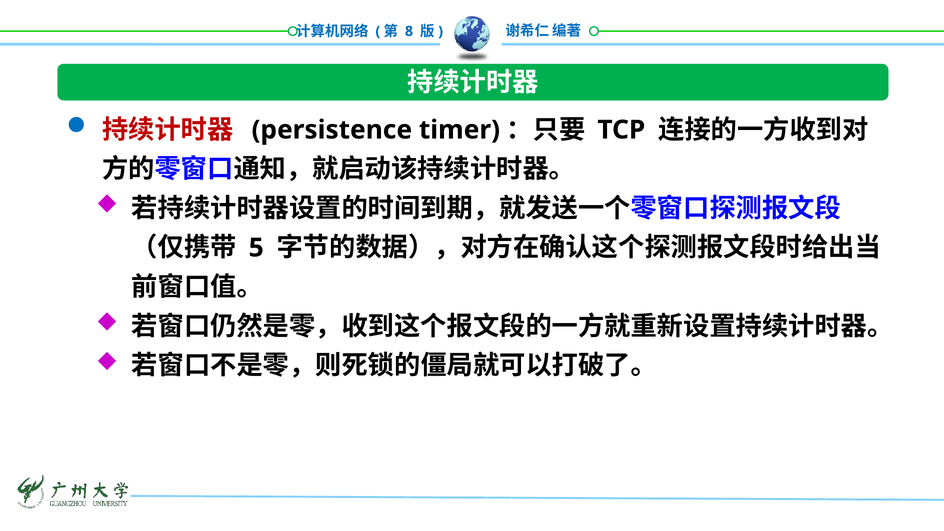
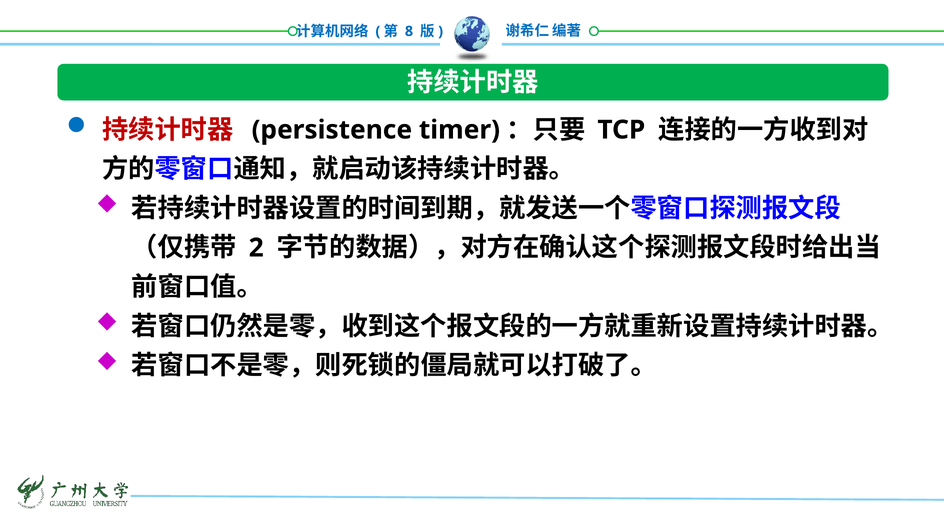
5: 5 -> 2
